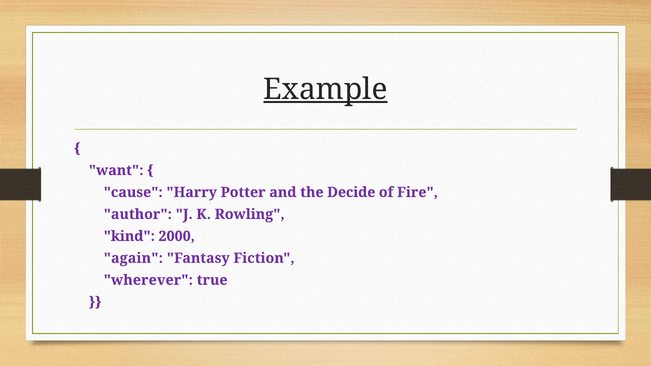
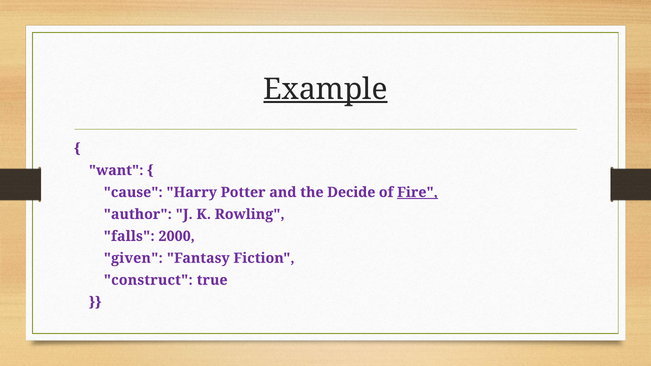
Fire underline: none -> present
kind: kind -> falls
again: again -> given
wherever: wherever -> construct
